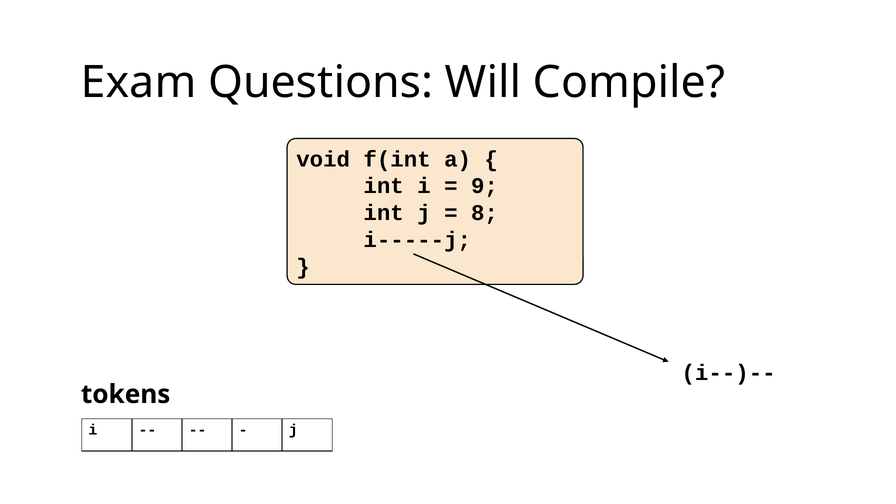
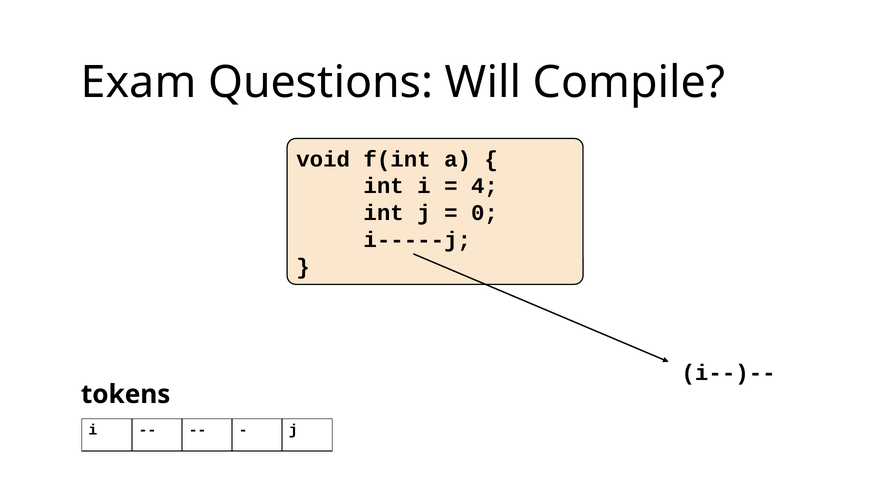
9: 9 -> 4
8: 8 -> 0
